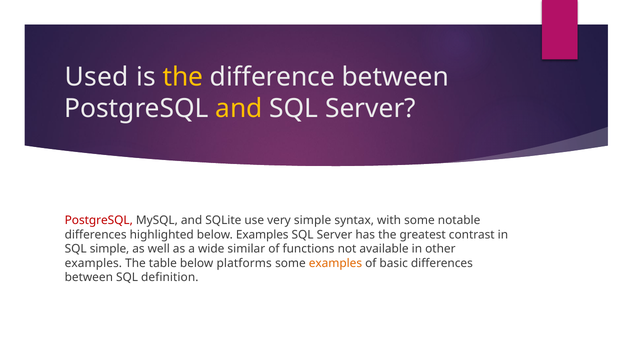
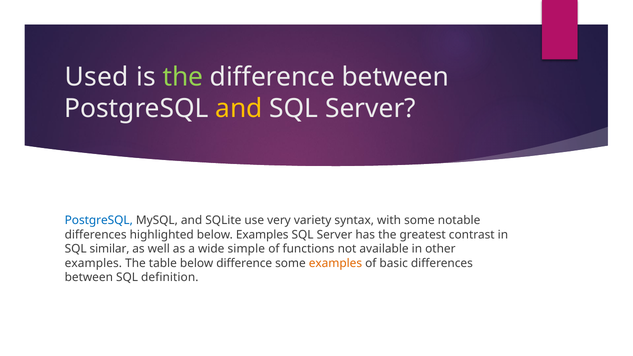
the at (183, 77) colour: yellow -> light green
PostgreSQL at (99, 221) colour: red -> blue
very simple: simple -> variety
SQL simple: simple -> similar
similar: similar -> simple
below platforms: platforms -> difference
